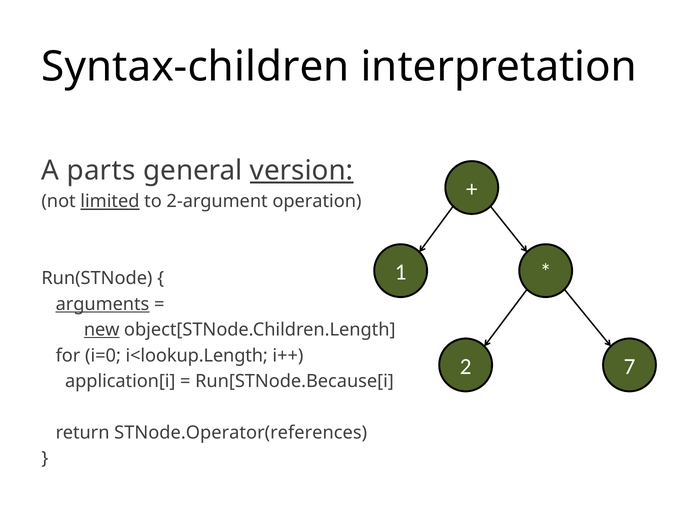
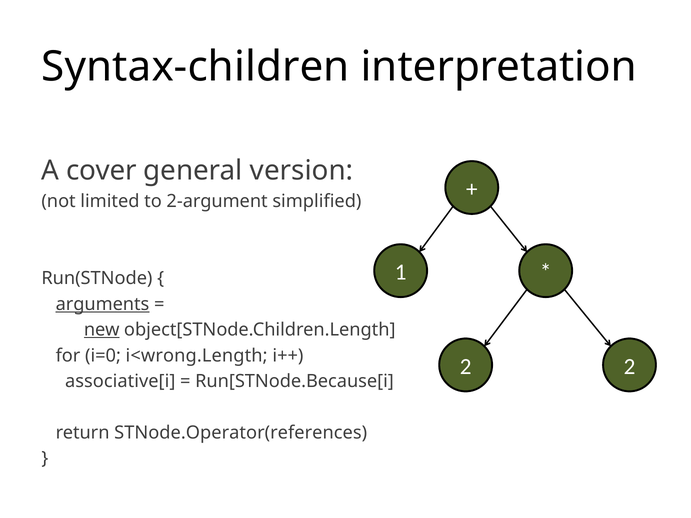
parts: parts -> cover
version underline: present -> none
limited underline: present -> none
operation: operation -> simplified
i<lookup.Length: i<lookup.Length -> i<wrong.Length
2 7: 7 -> 2
application[i: application[i -> associative[i
